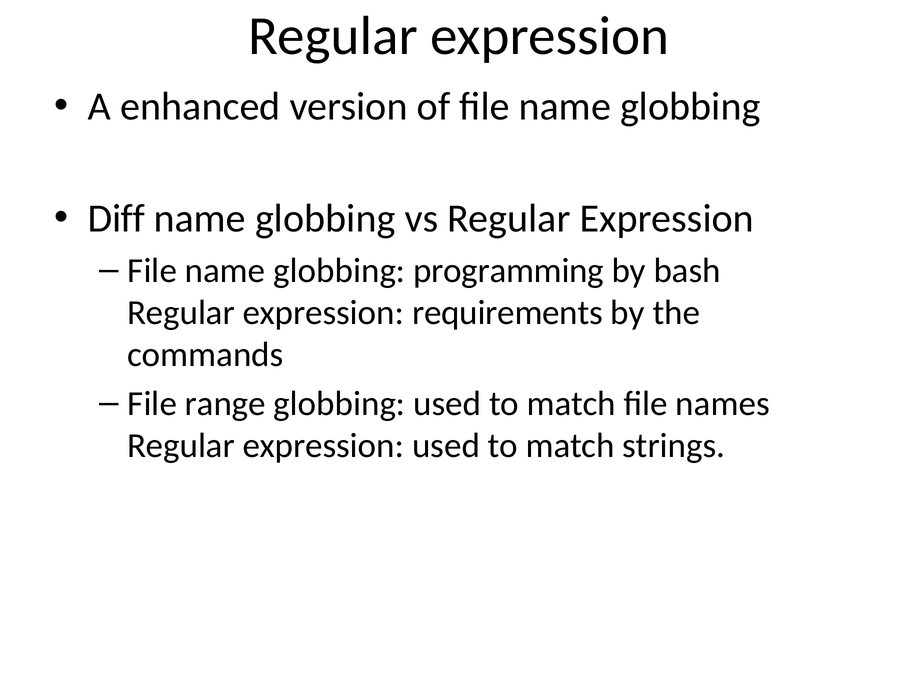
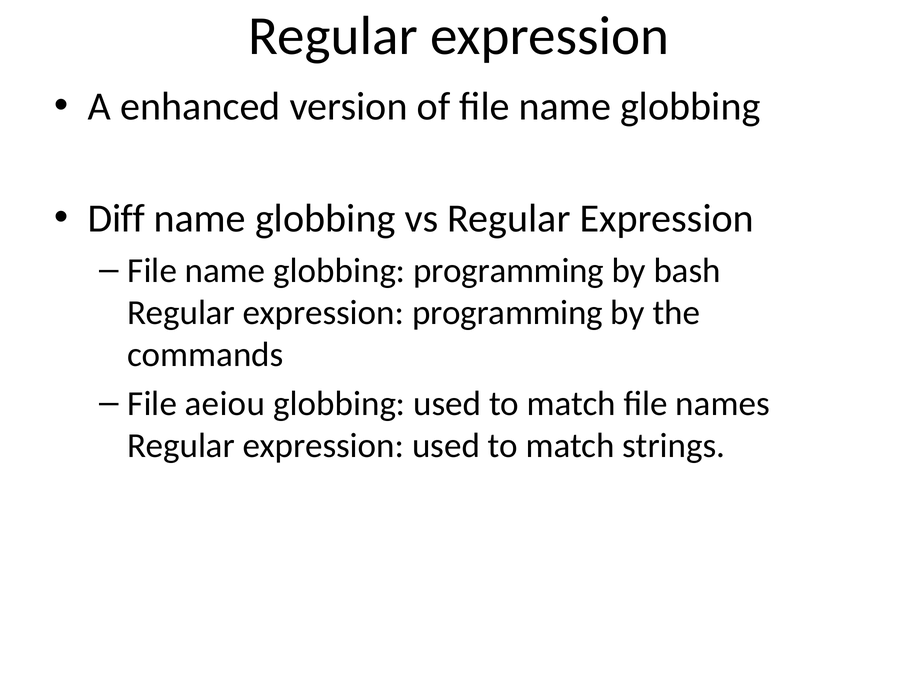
expression requirements: requirements -> programming
range: range -> aeiou
